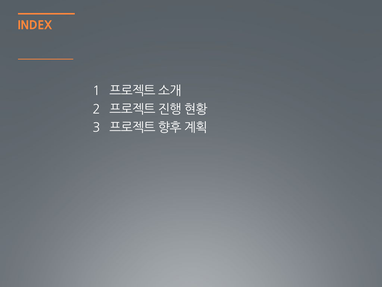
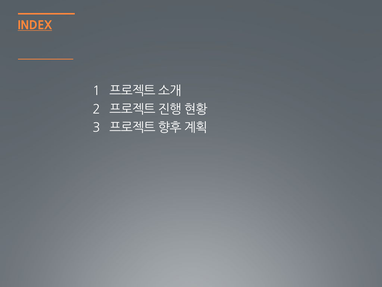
INDEX underline: none -> present
